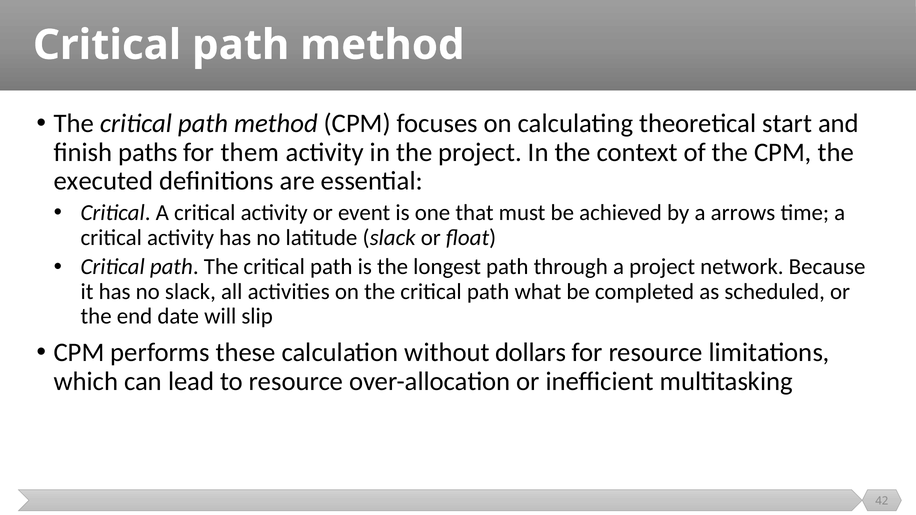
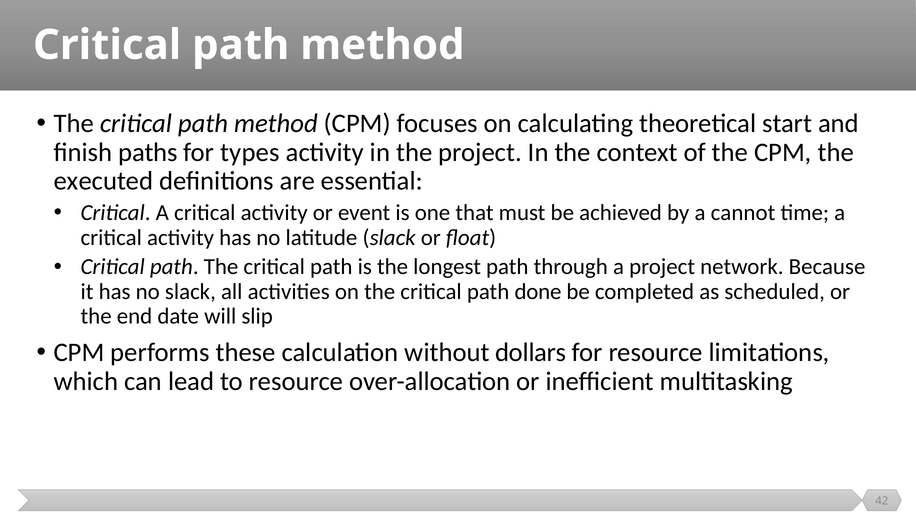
them: them -> types
arrows: arrows -> cannot
what: what -> done
